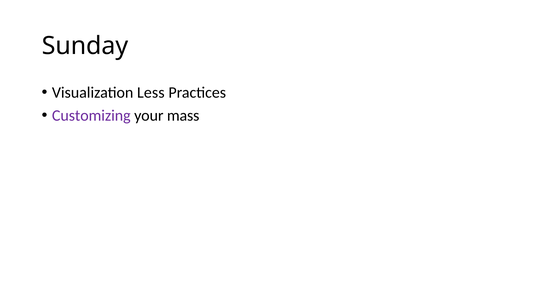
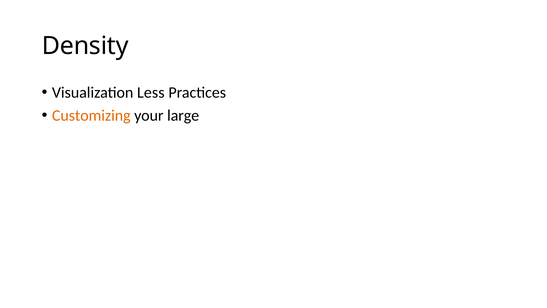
Sunday: Sunday -> Density
Customizing colour: purple -> orange
mass: mass -> large
